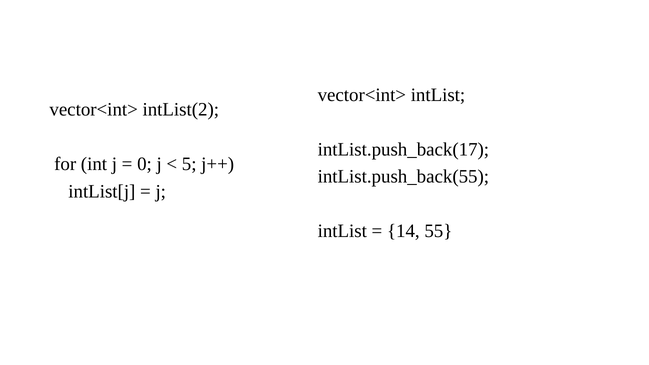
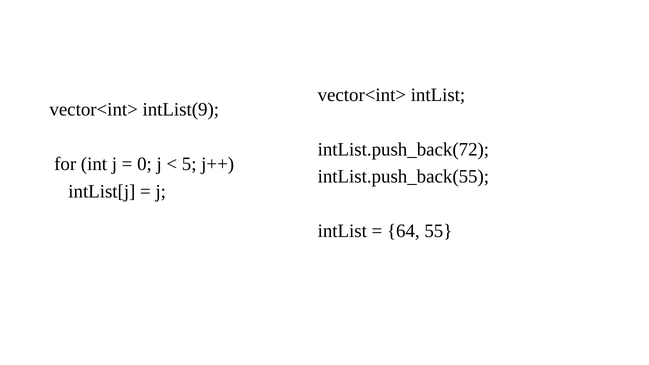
intList(2: intList(2 -> intList(9
intList.push_back(17: intList.push_back(17 -> intList.push_back(72
14: 14 -> 64
